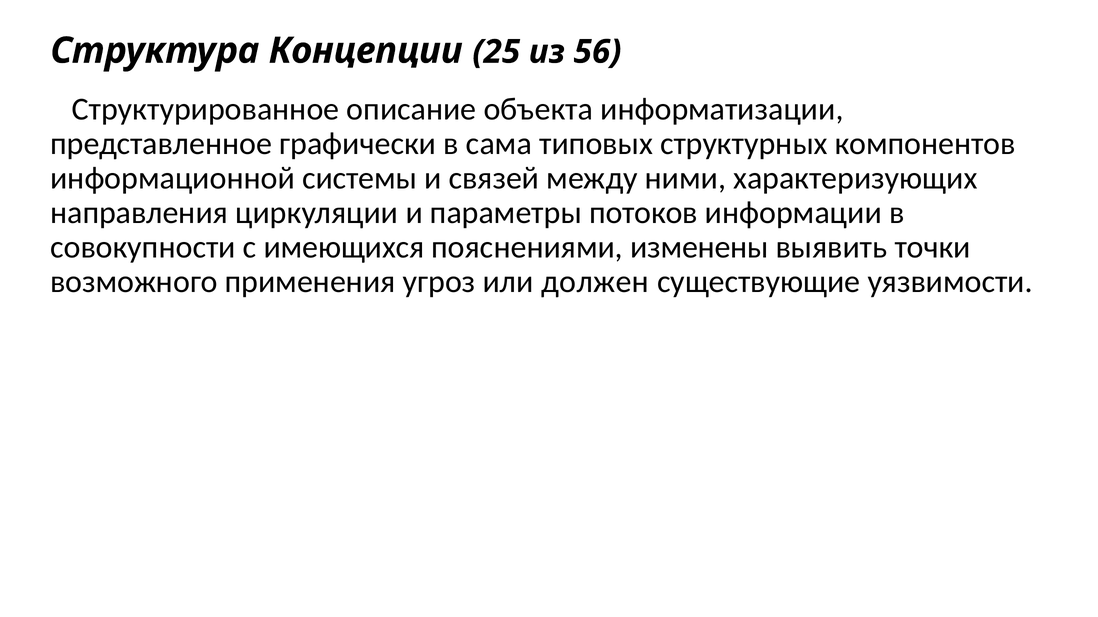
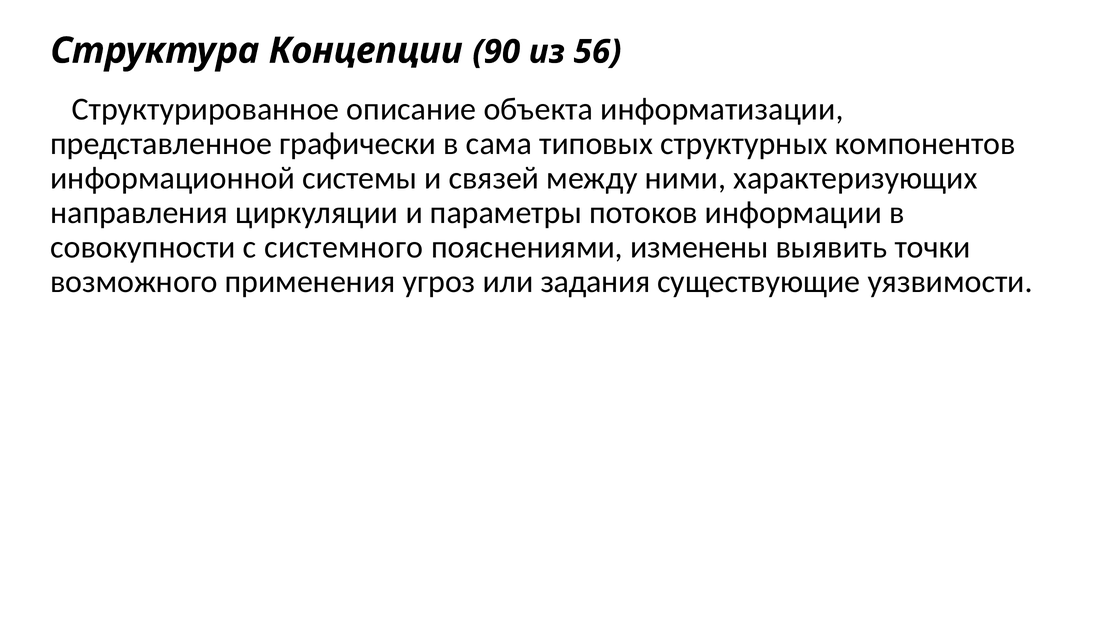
25: 25 -> 90
имеющихся: имеющихся -> системного
должен: должен -> задания
